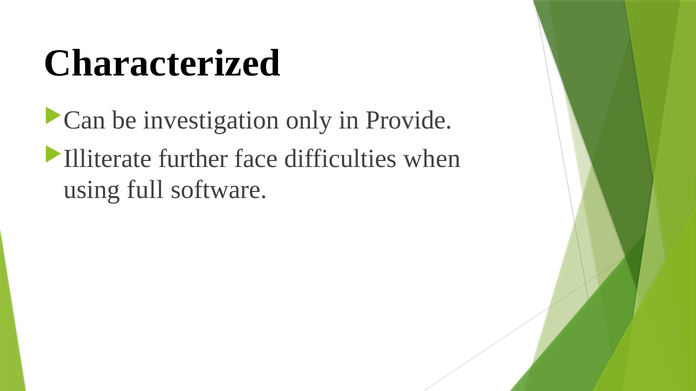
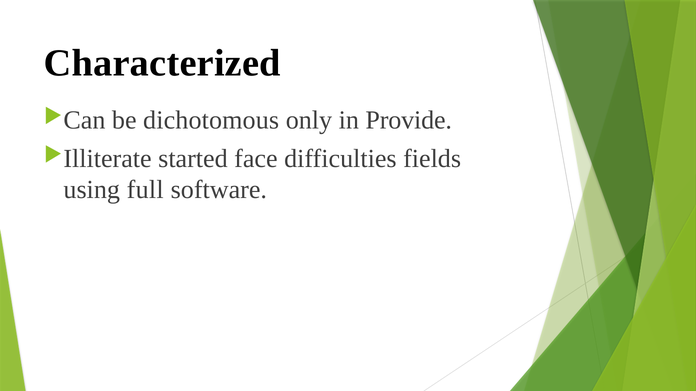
investigation: investigation -> dichotomous
further: further -> started
when: when -> fields
